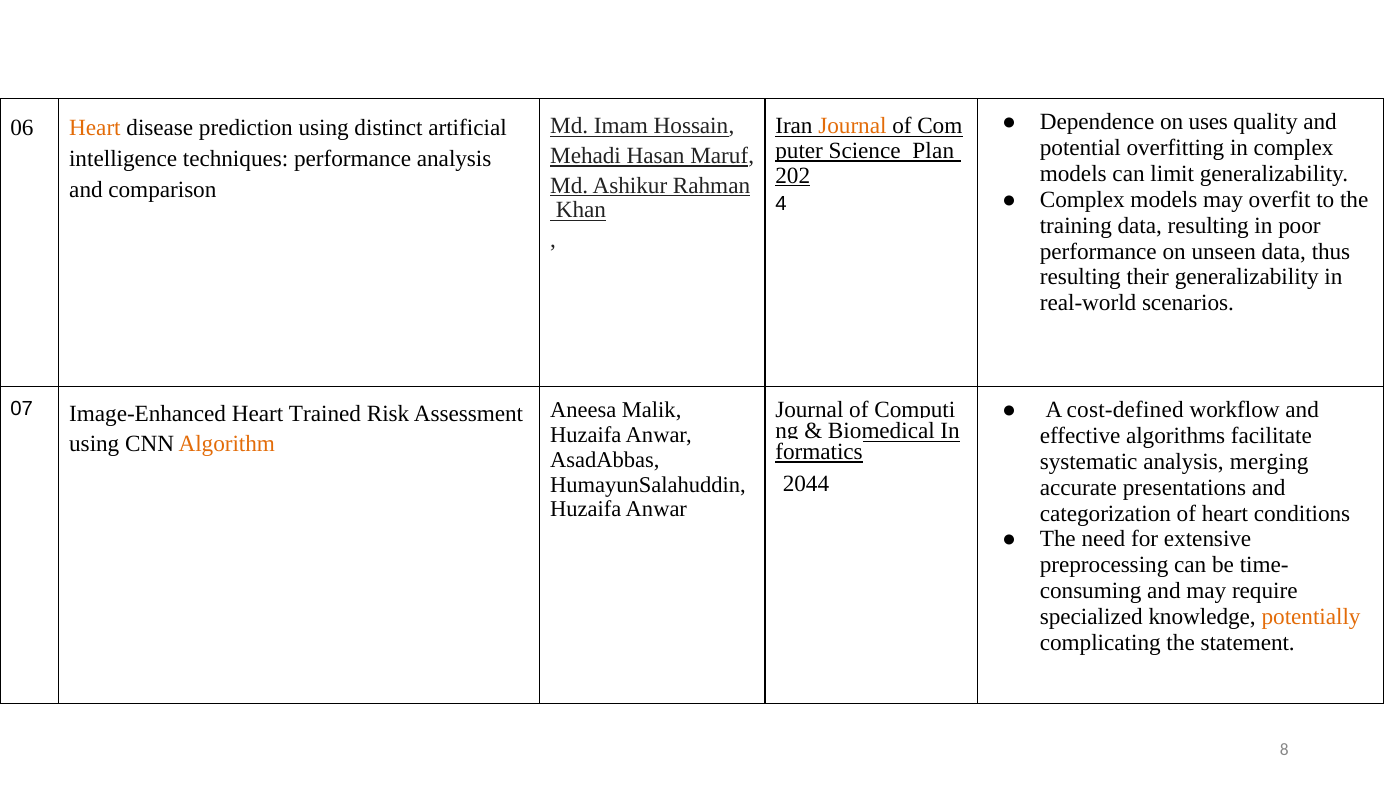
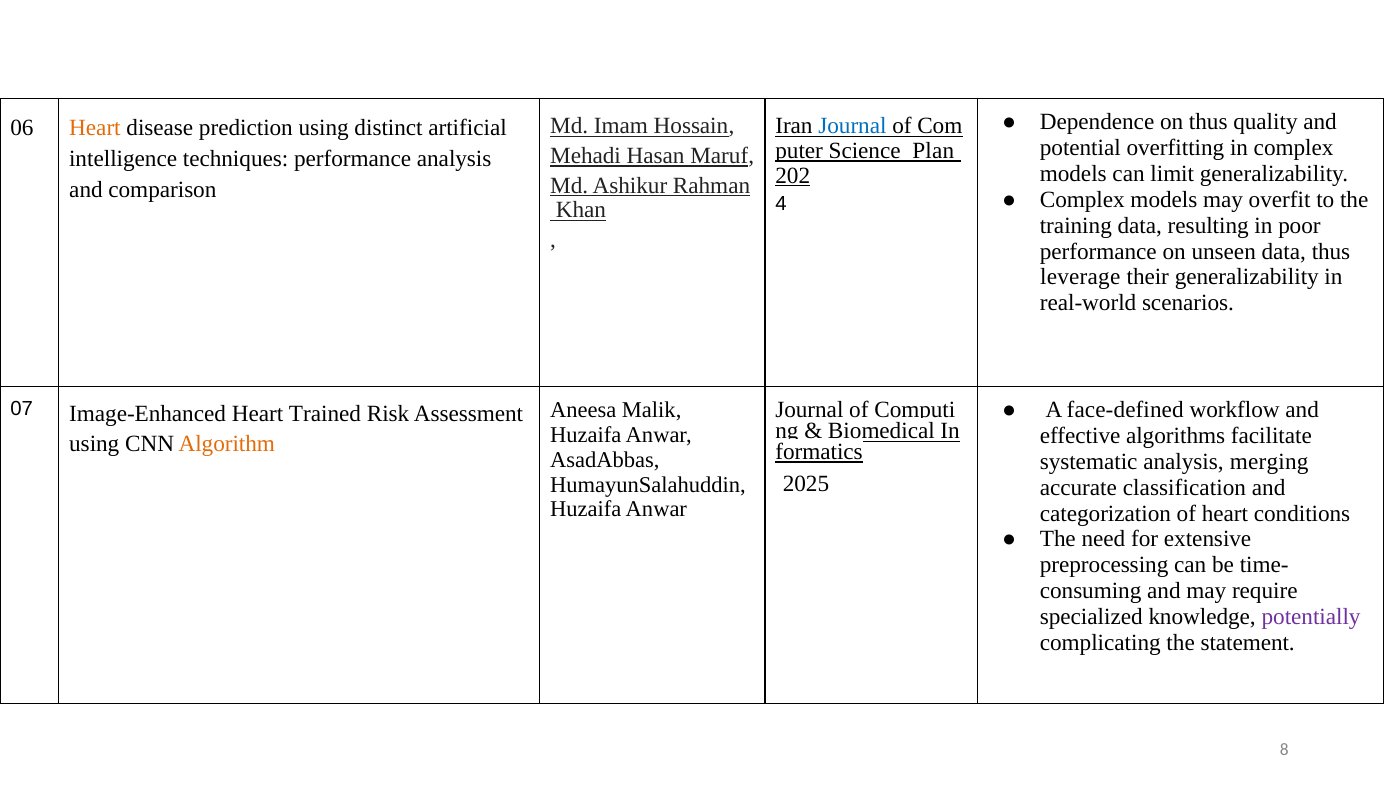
on uses: uses -> thus
Journal at (852, 126) colour: orange -> blue
resulting at (1080, 277): resulting -> leverage
cost-defined: cost-defined -> face-defined
2044: 2044 -> 2025
presentations: presentations -> classification
potentially colour: orange -> purple
